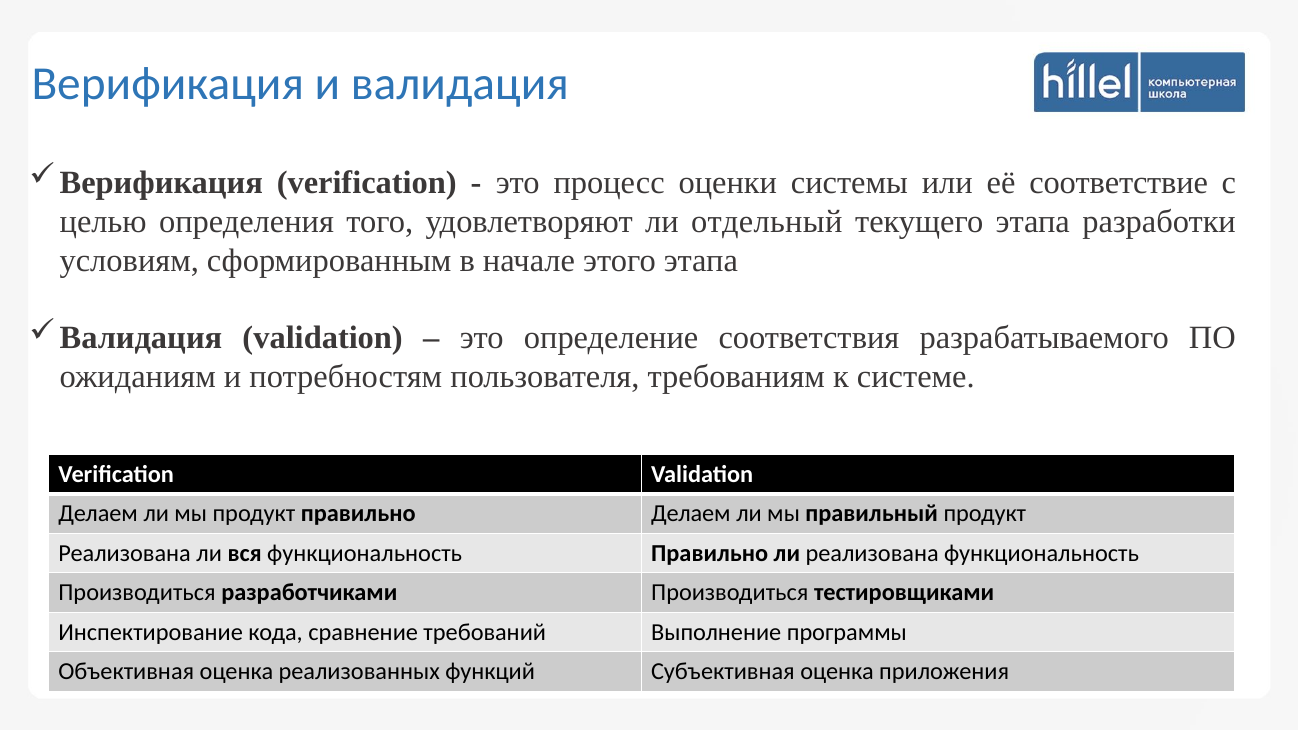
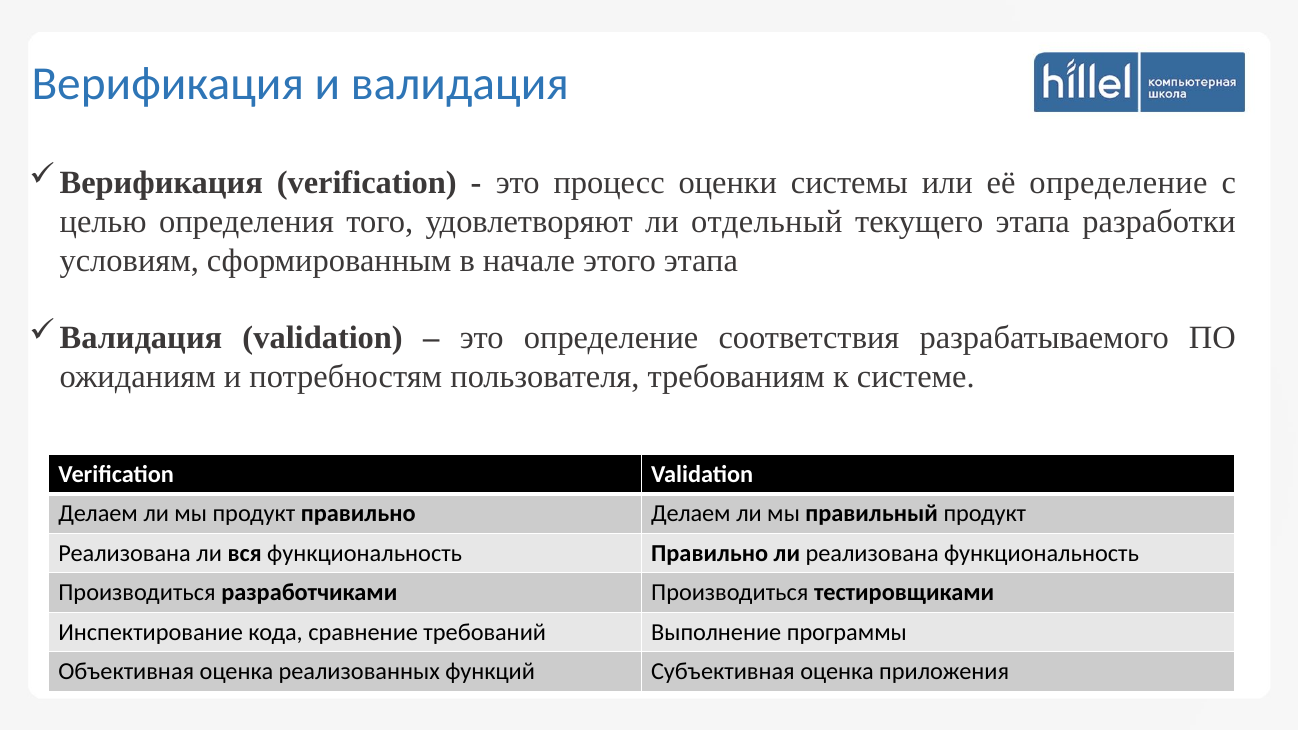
её соответствие: соответствие -> определение
